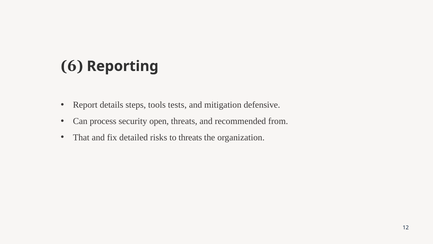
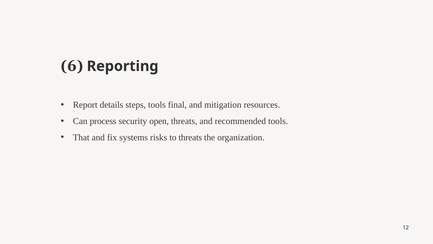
tests: tests -> final
defensive: defensive -> resources
recommended from: from -> tools
detailed: detailed -> systems
